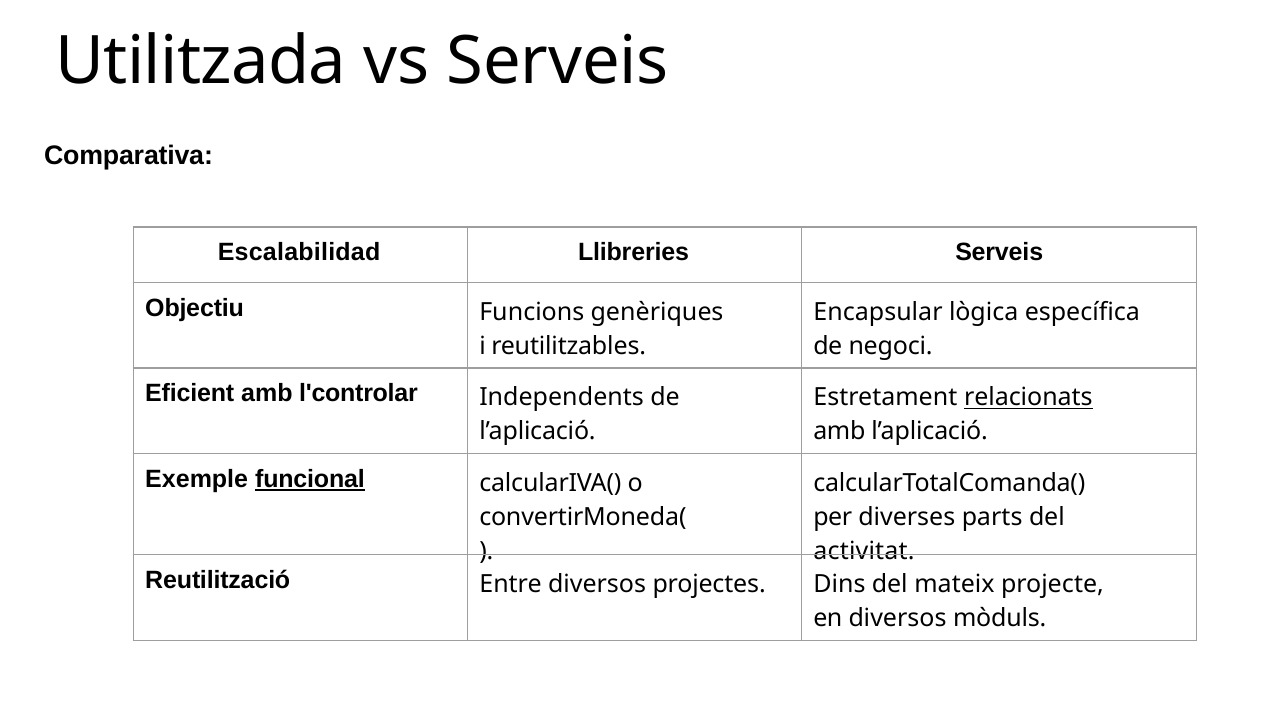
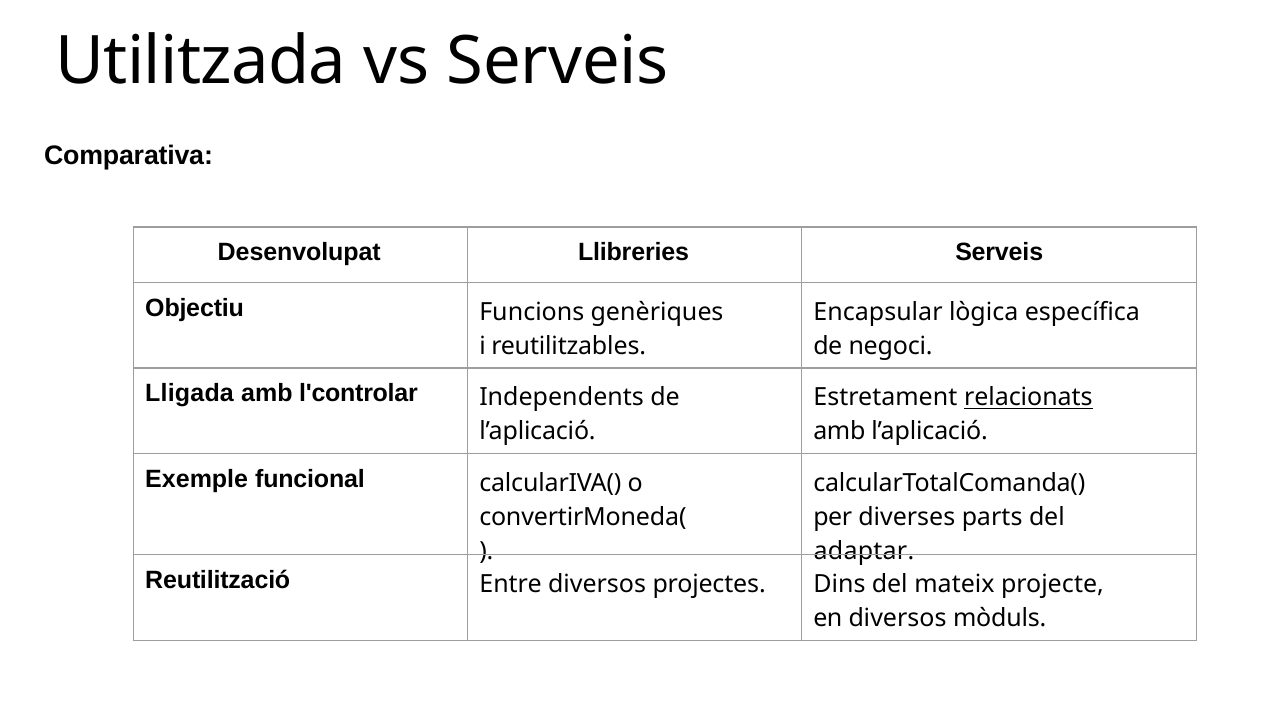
Escalabilidad: Escalabilidad -> Desenvolupat
Eficient: Eficient -> Lligada
funcional underline: present -> none
activitat: activitat -> adaptar
